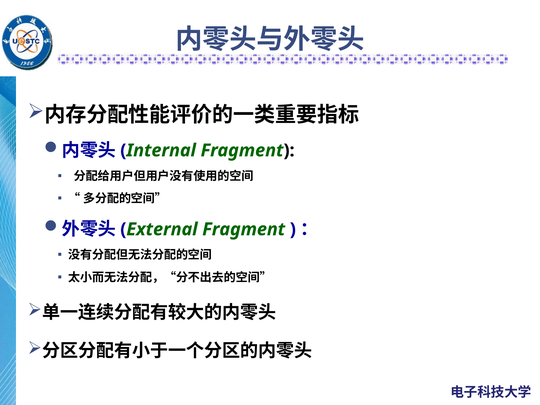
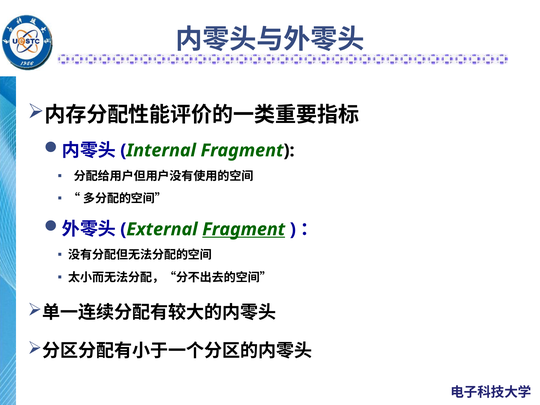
Fragment at (244, 229) underline: none -> present
